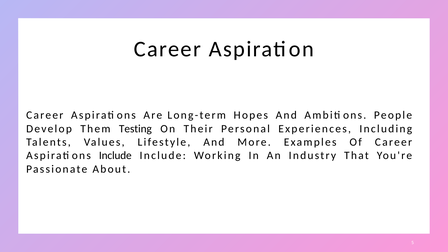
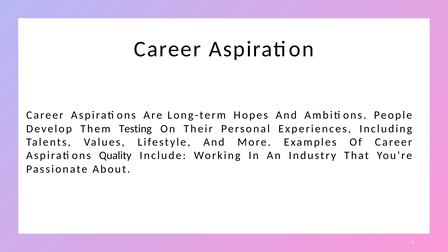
Include at (115, 156): Include -> Quality
